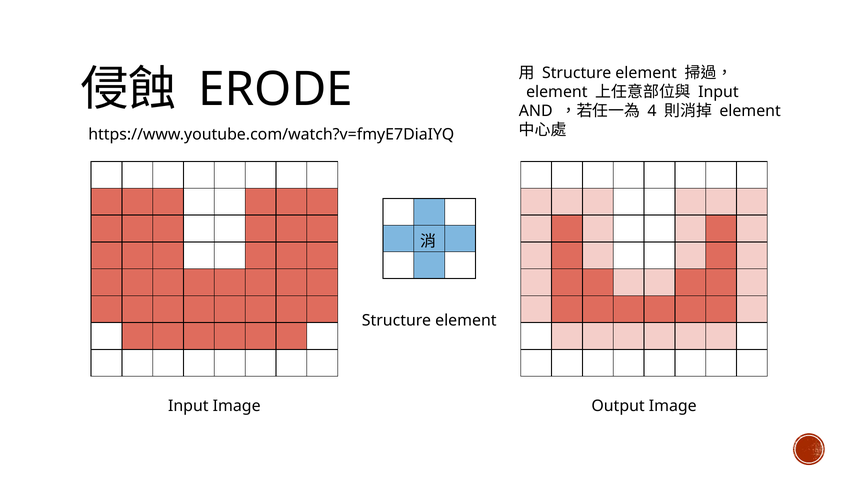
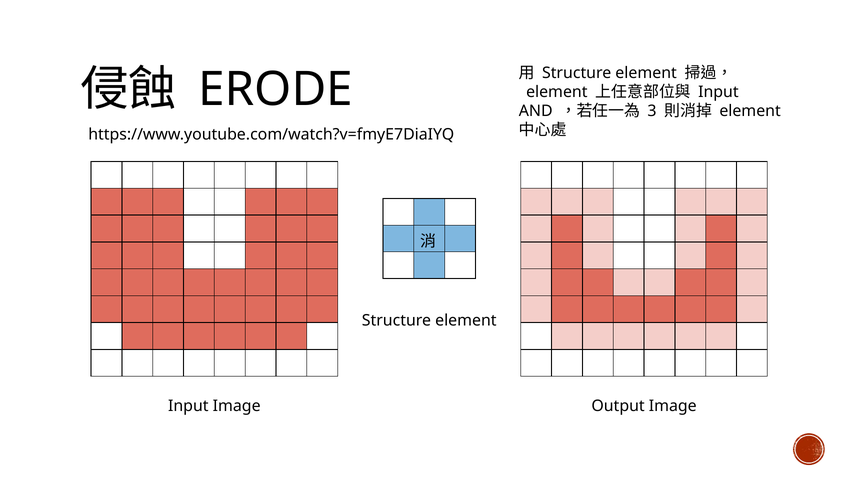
4: 4 -> 3
